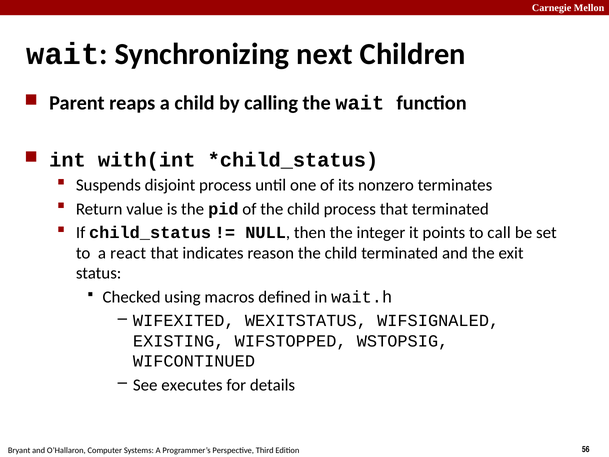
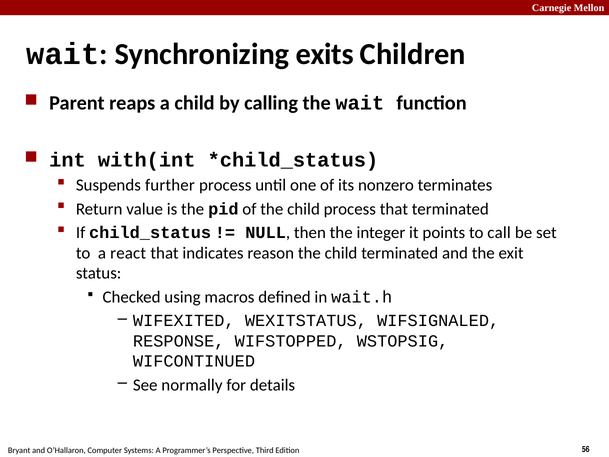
next: next -> exits
disjoint: disjoint -> further
EXISTING: EXISTING -> RESPONSE
executes: executes -> normally
